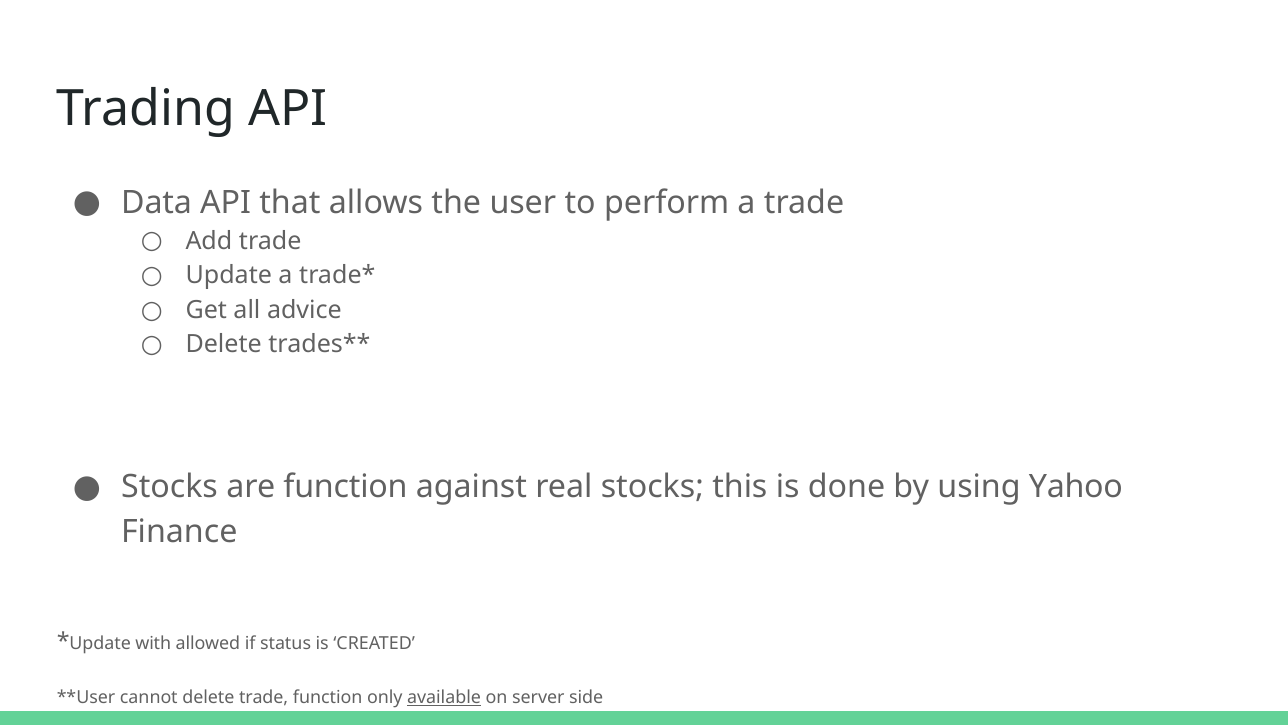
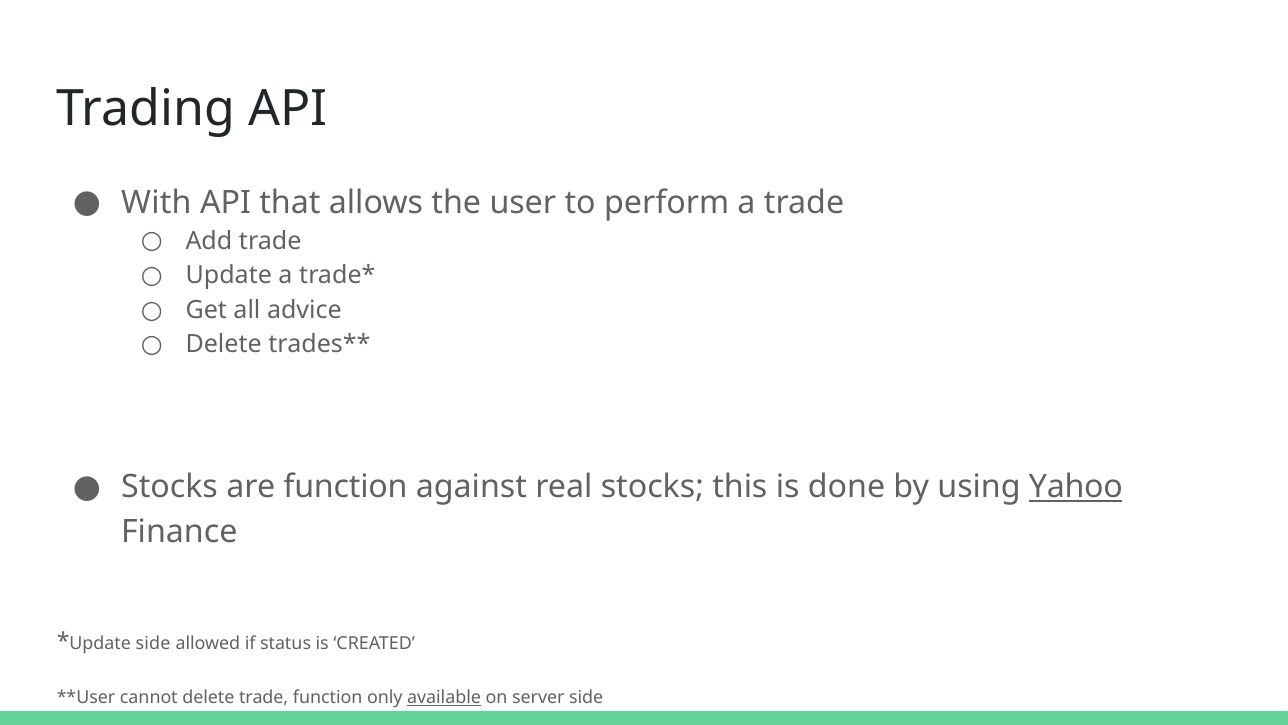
Data: Data -> With
Yahoo underline: none -> present
with at (153, 643): with -> side
